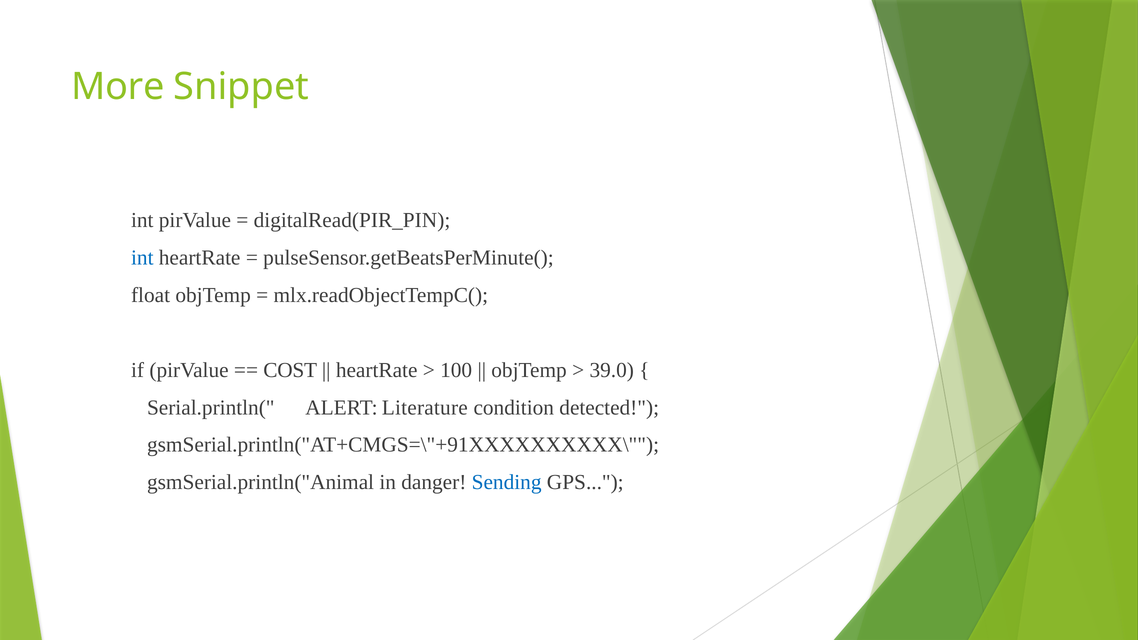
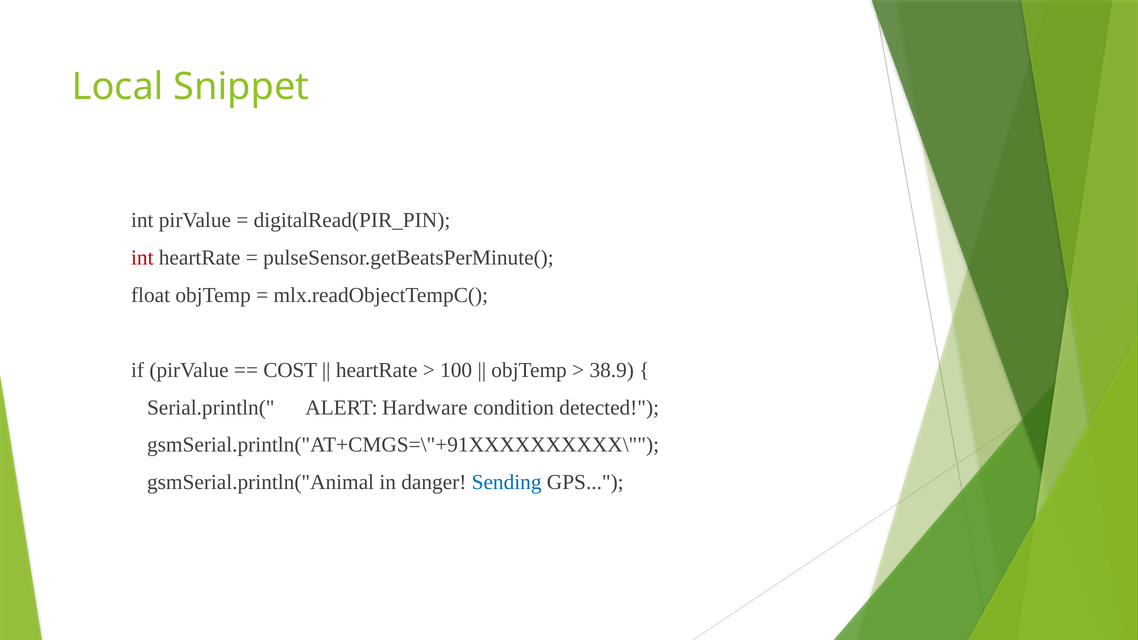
More: More -> Local
int at (142, 258) colour: blue -> red
39.0: 39.0 -> 38.9
Literature: Literature -> Hardware
